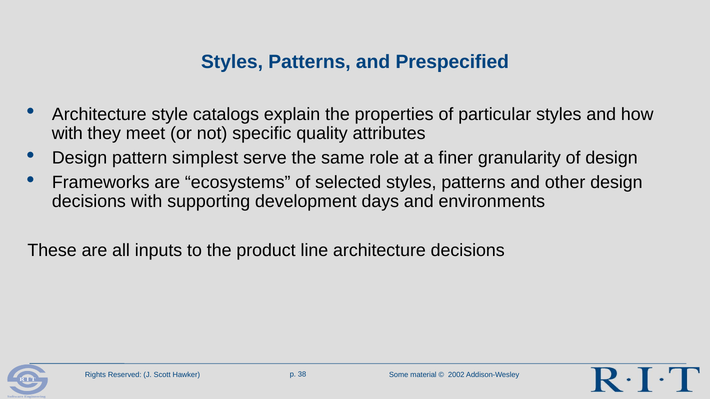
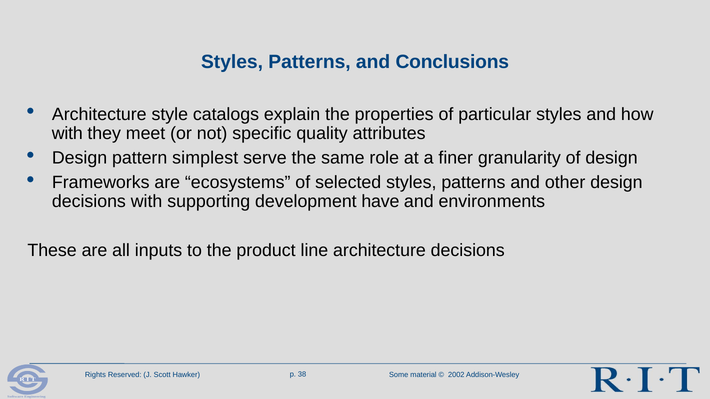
Prespecified: Prespecified -> Conclusions
days: days -> have
